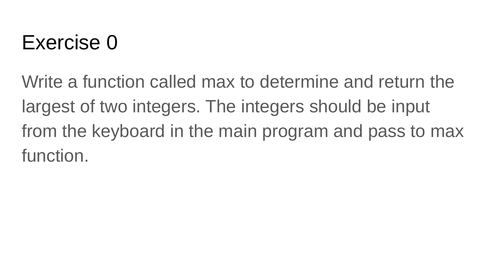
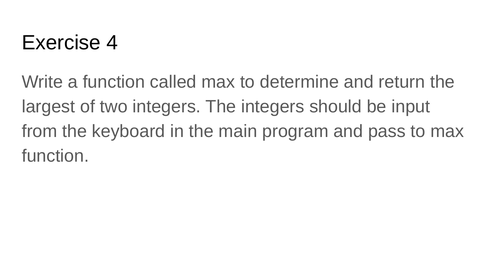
0: 0 -> 4
